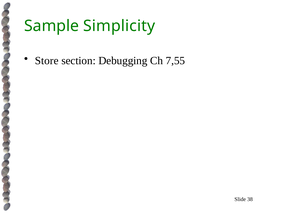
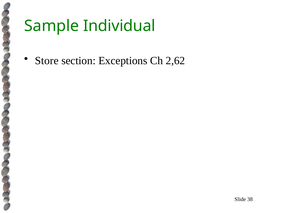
Simplicity: Simplicity -> Individual
Debugging: Debugging -> Exceptions
7,55: 7,55 -> 2,62
